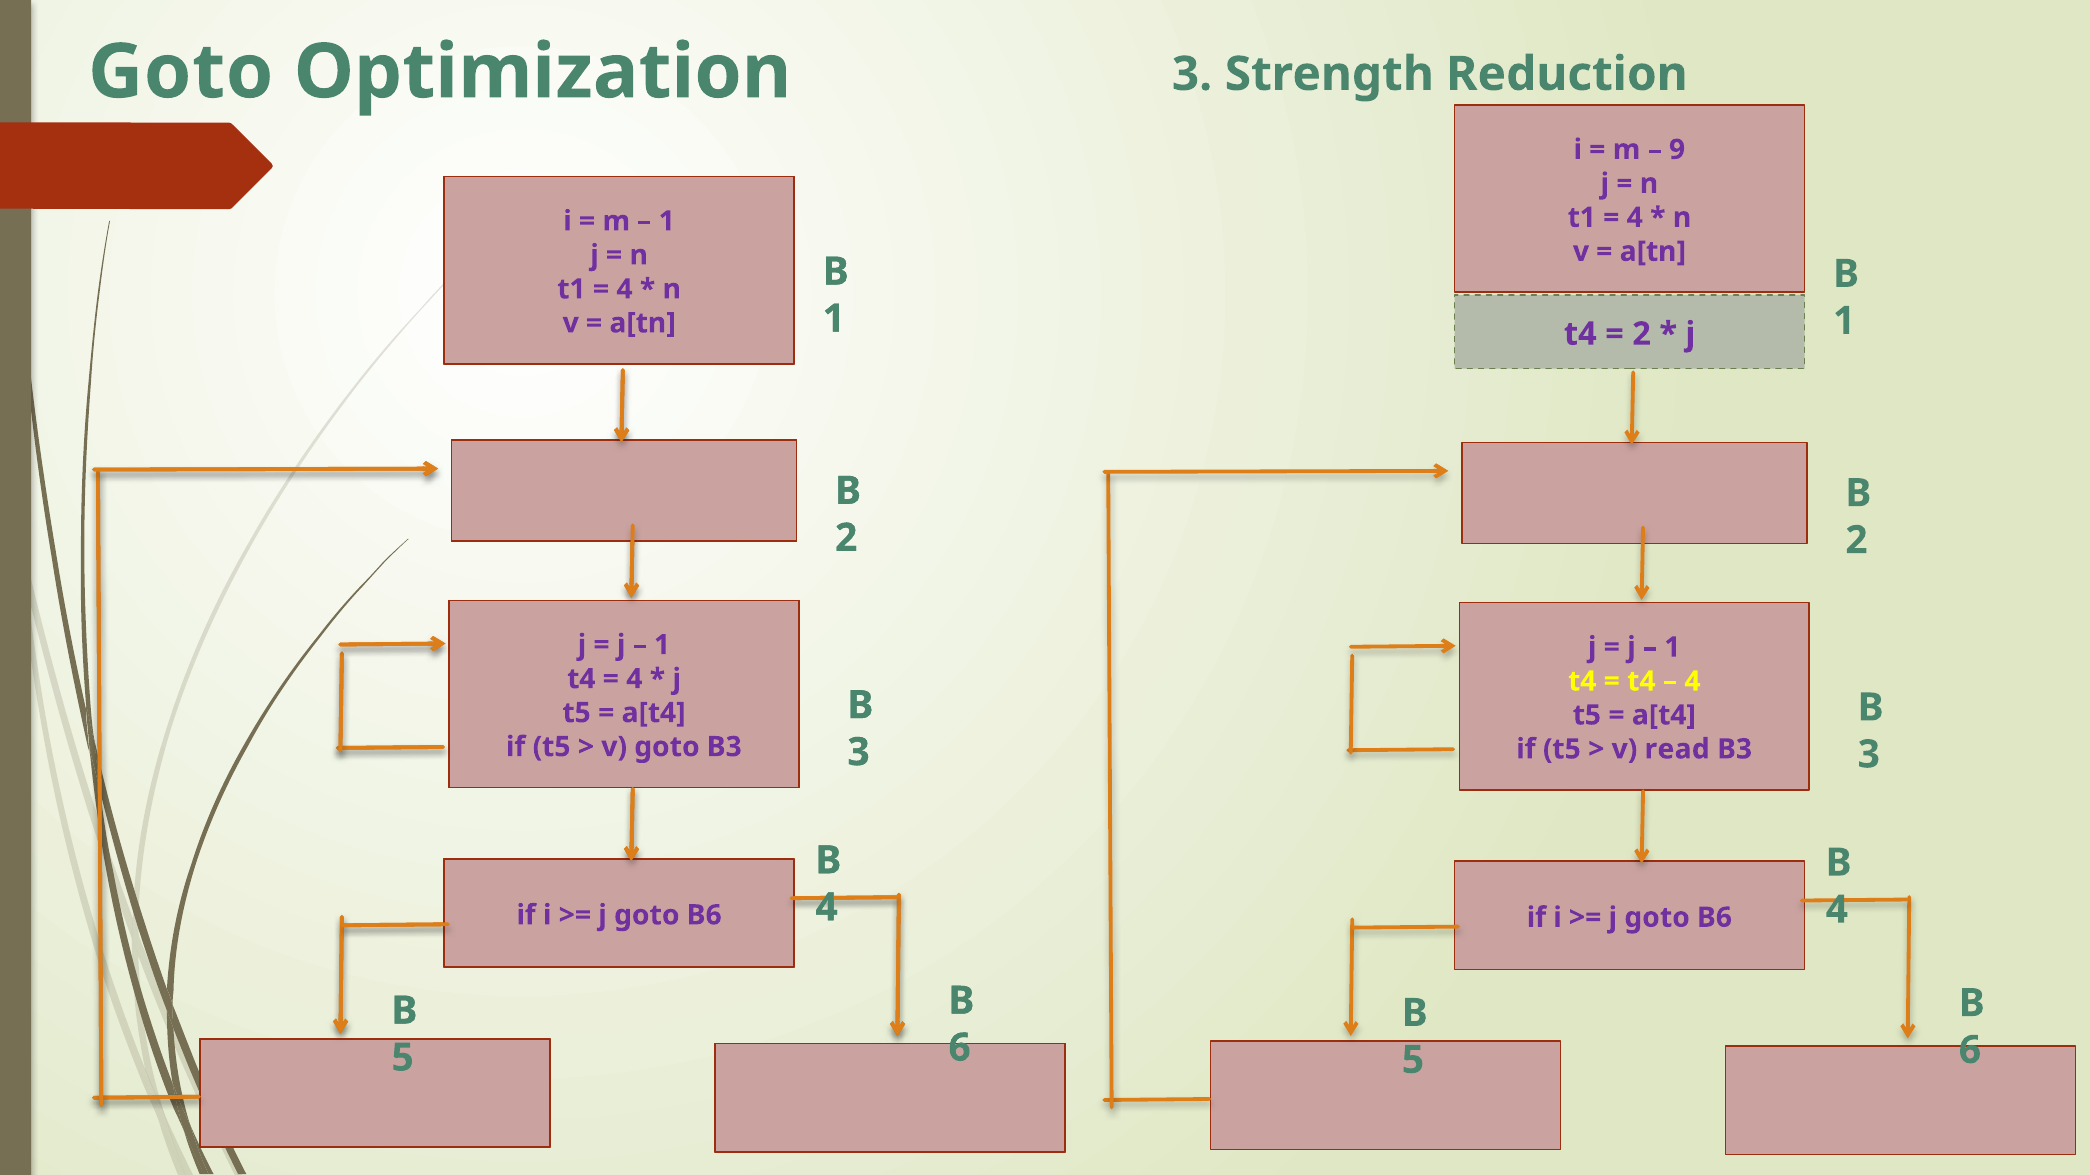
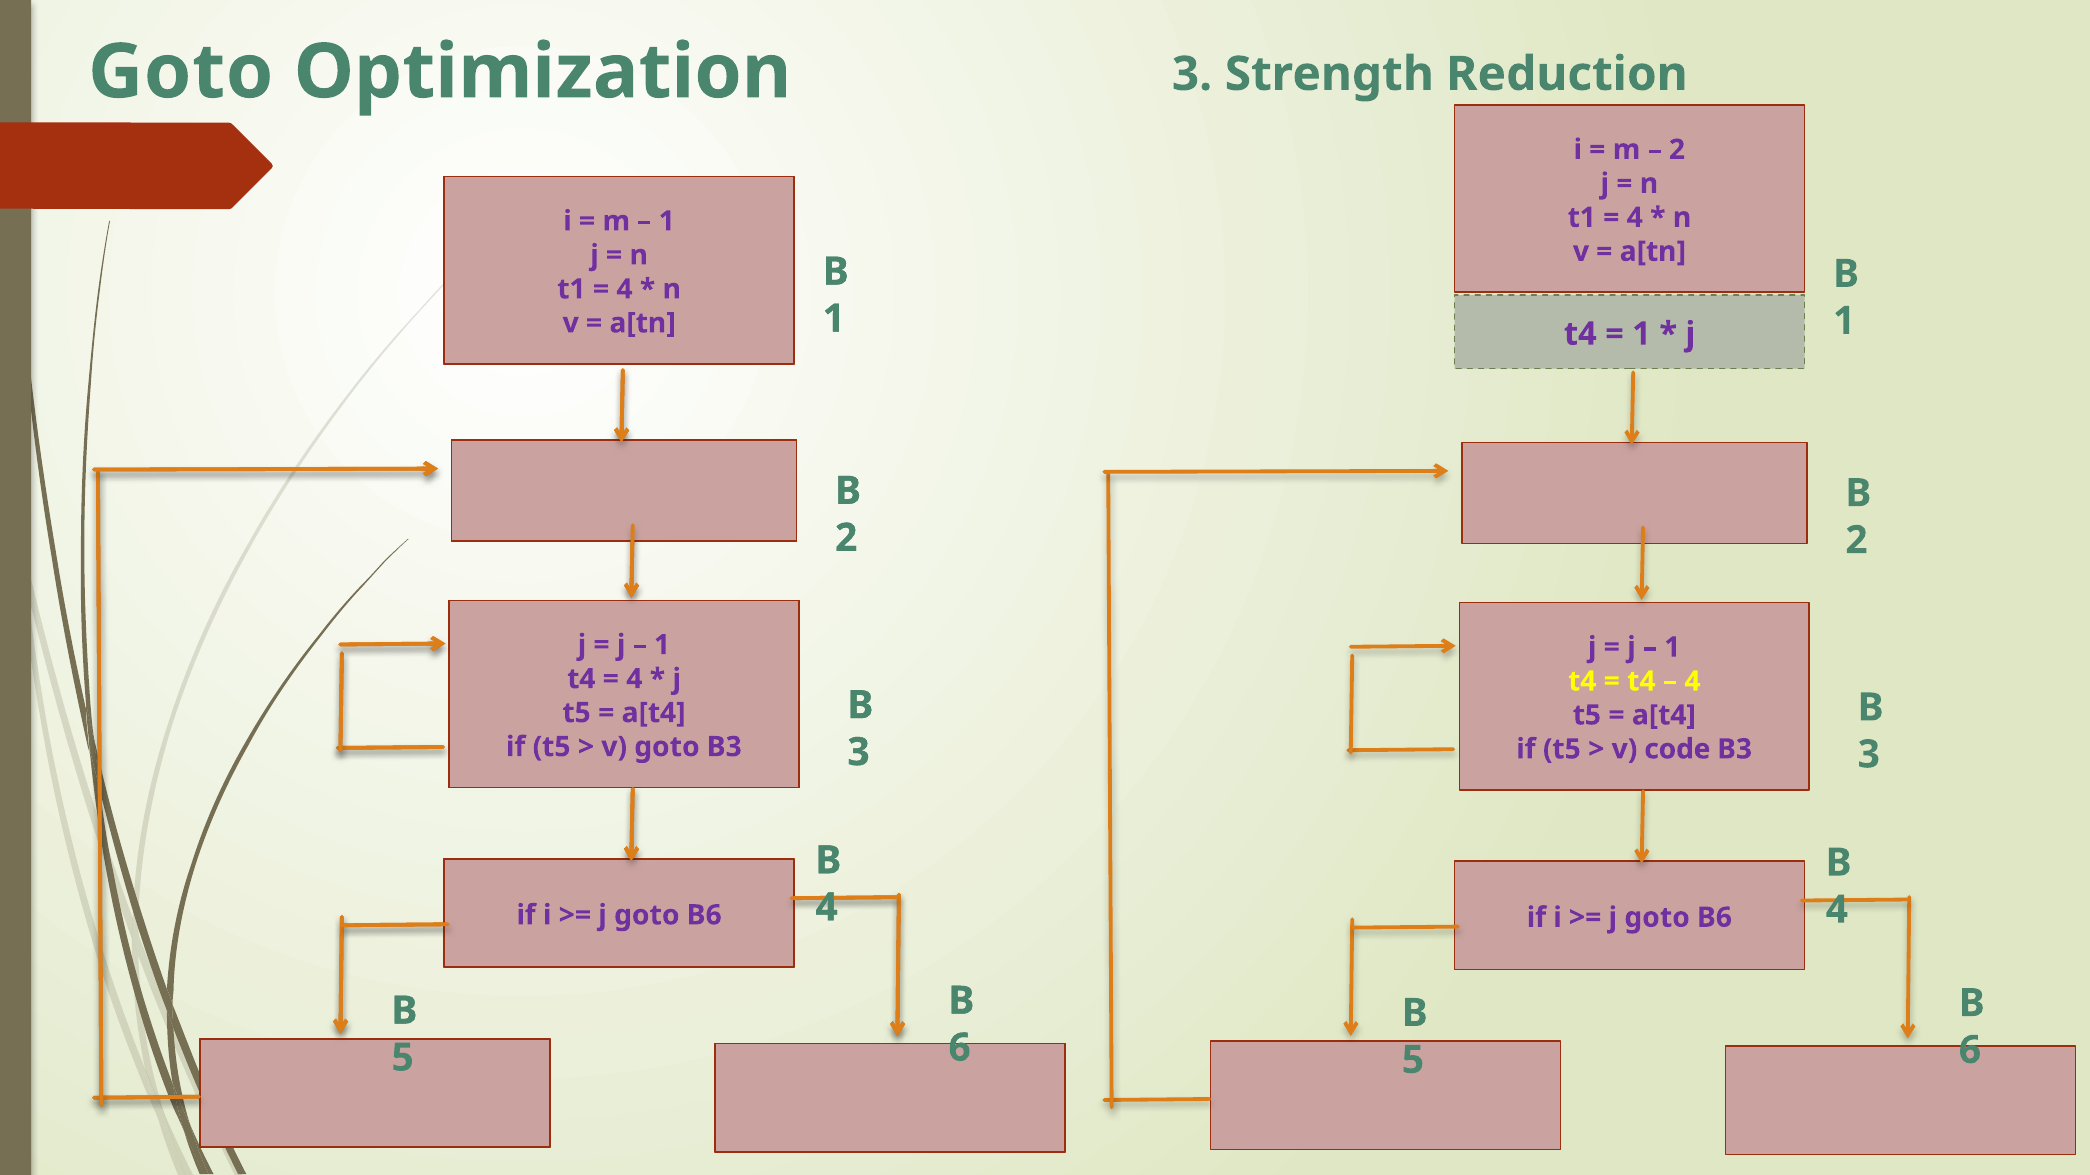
9 at (1677, 150): 9 -> 2
2 at (1642, 334): 2 -> 1
read: read -> code
